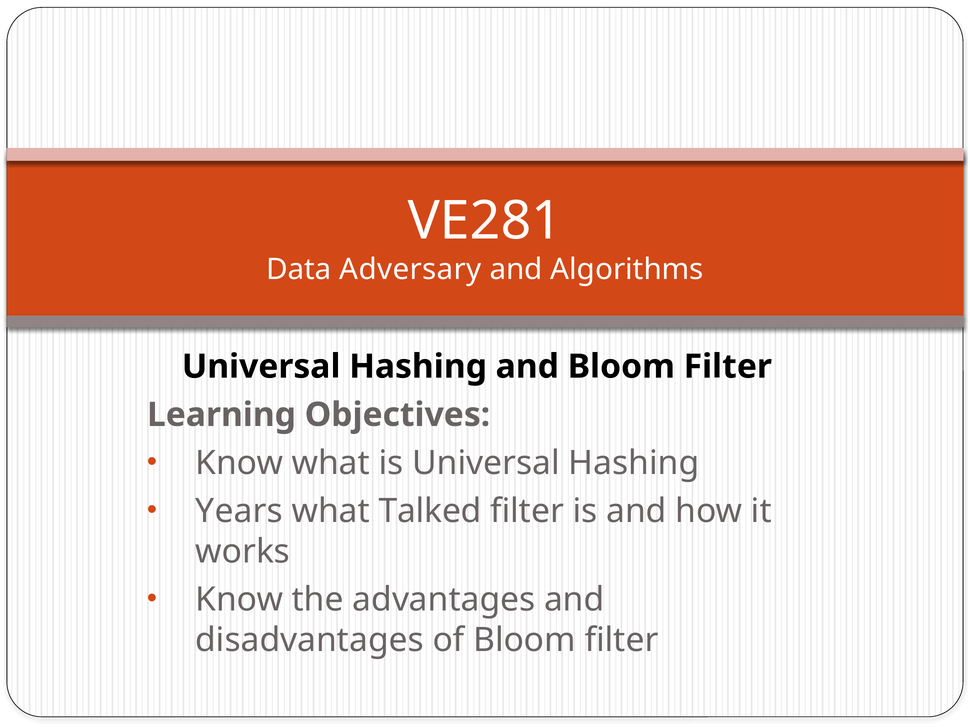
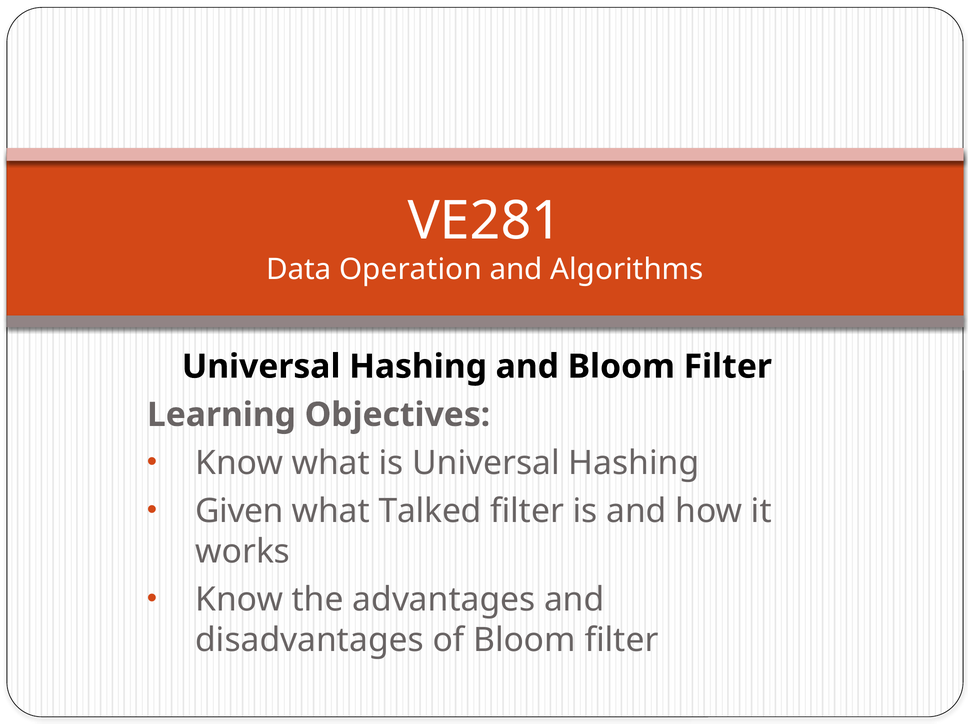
Adversary: Adversary -> Operation
Years: Years -> Given
